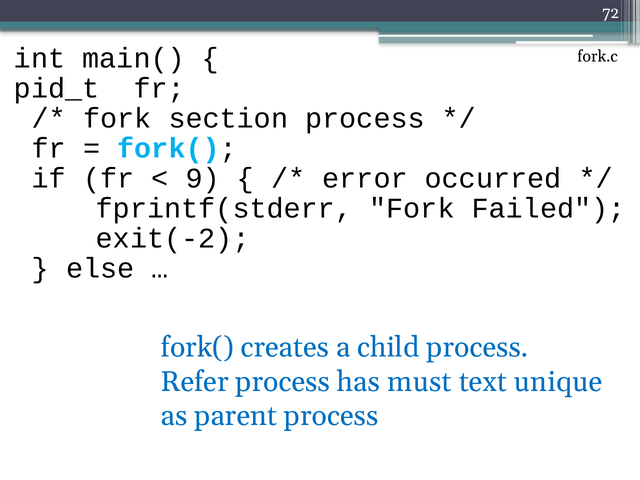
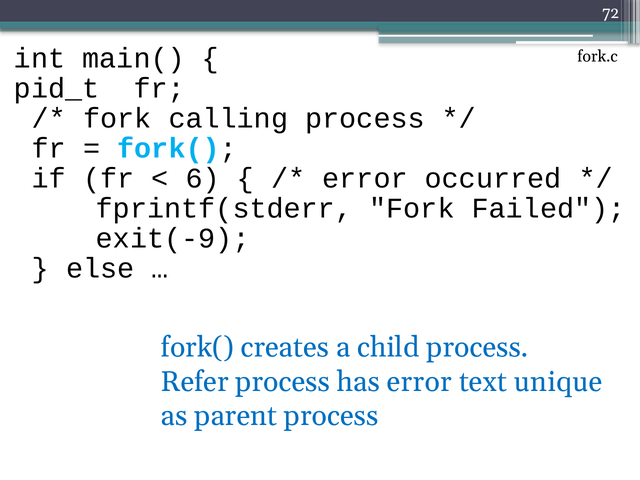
section: section -> calling
9: 9 -> 6
exit(-2: exit(-2 -> exit(-9
has must: must -> error
